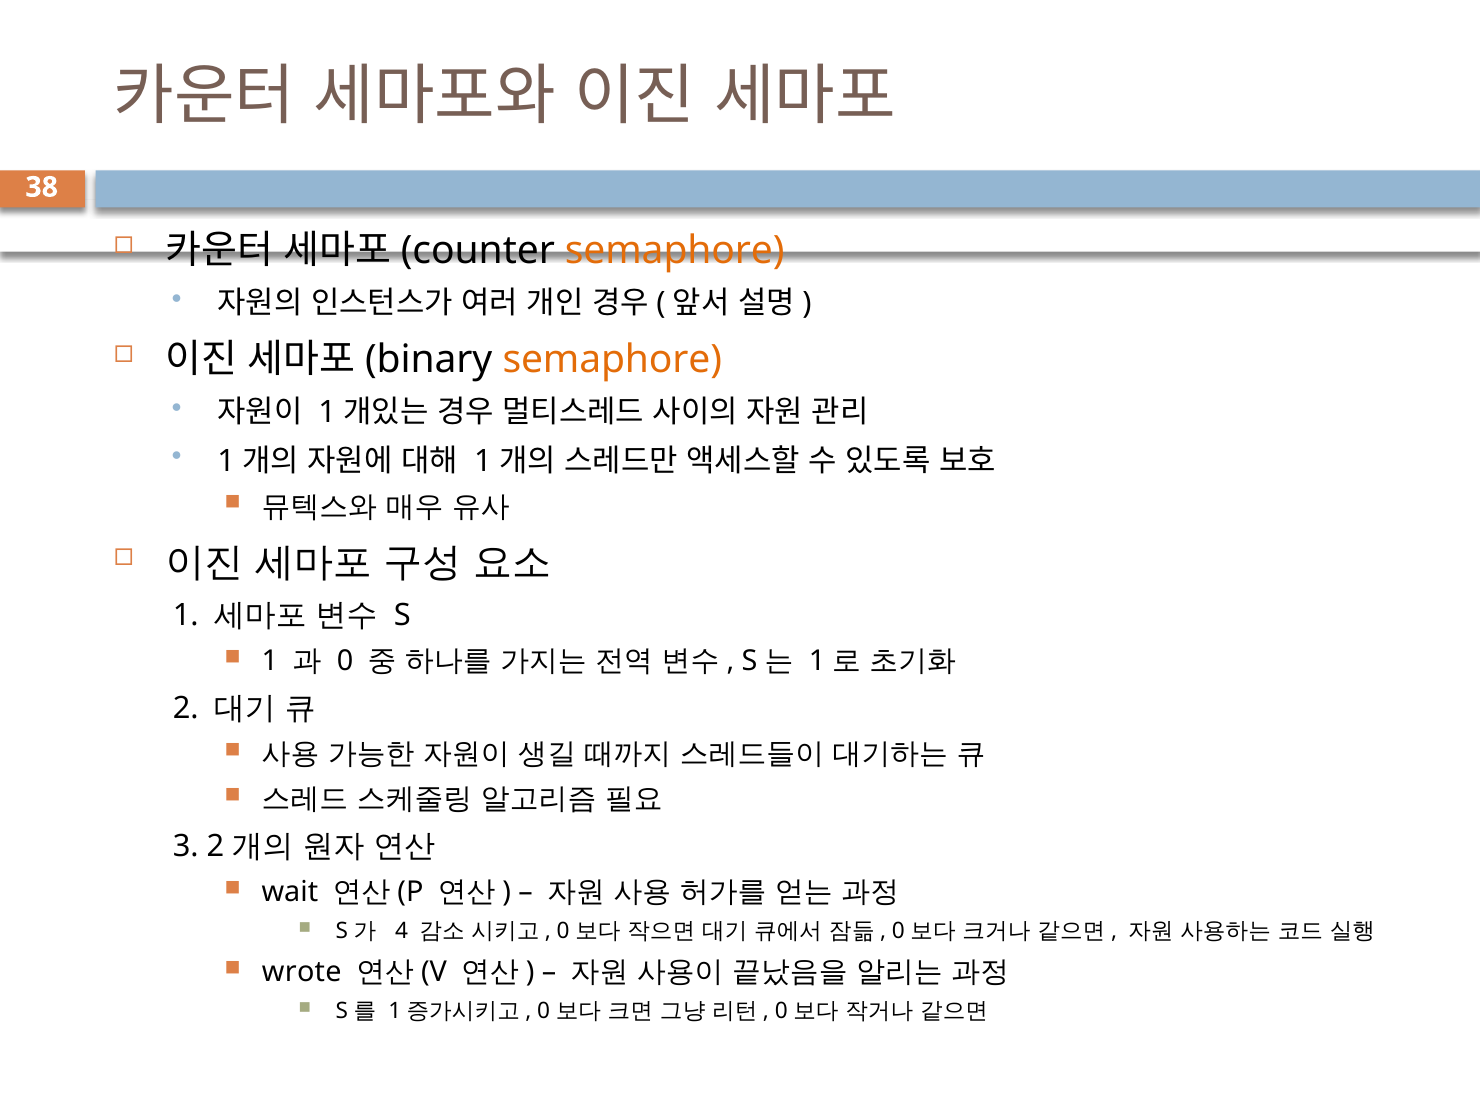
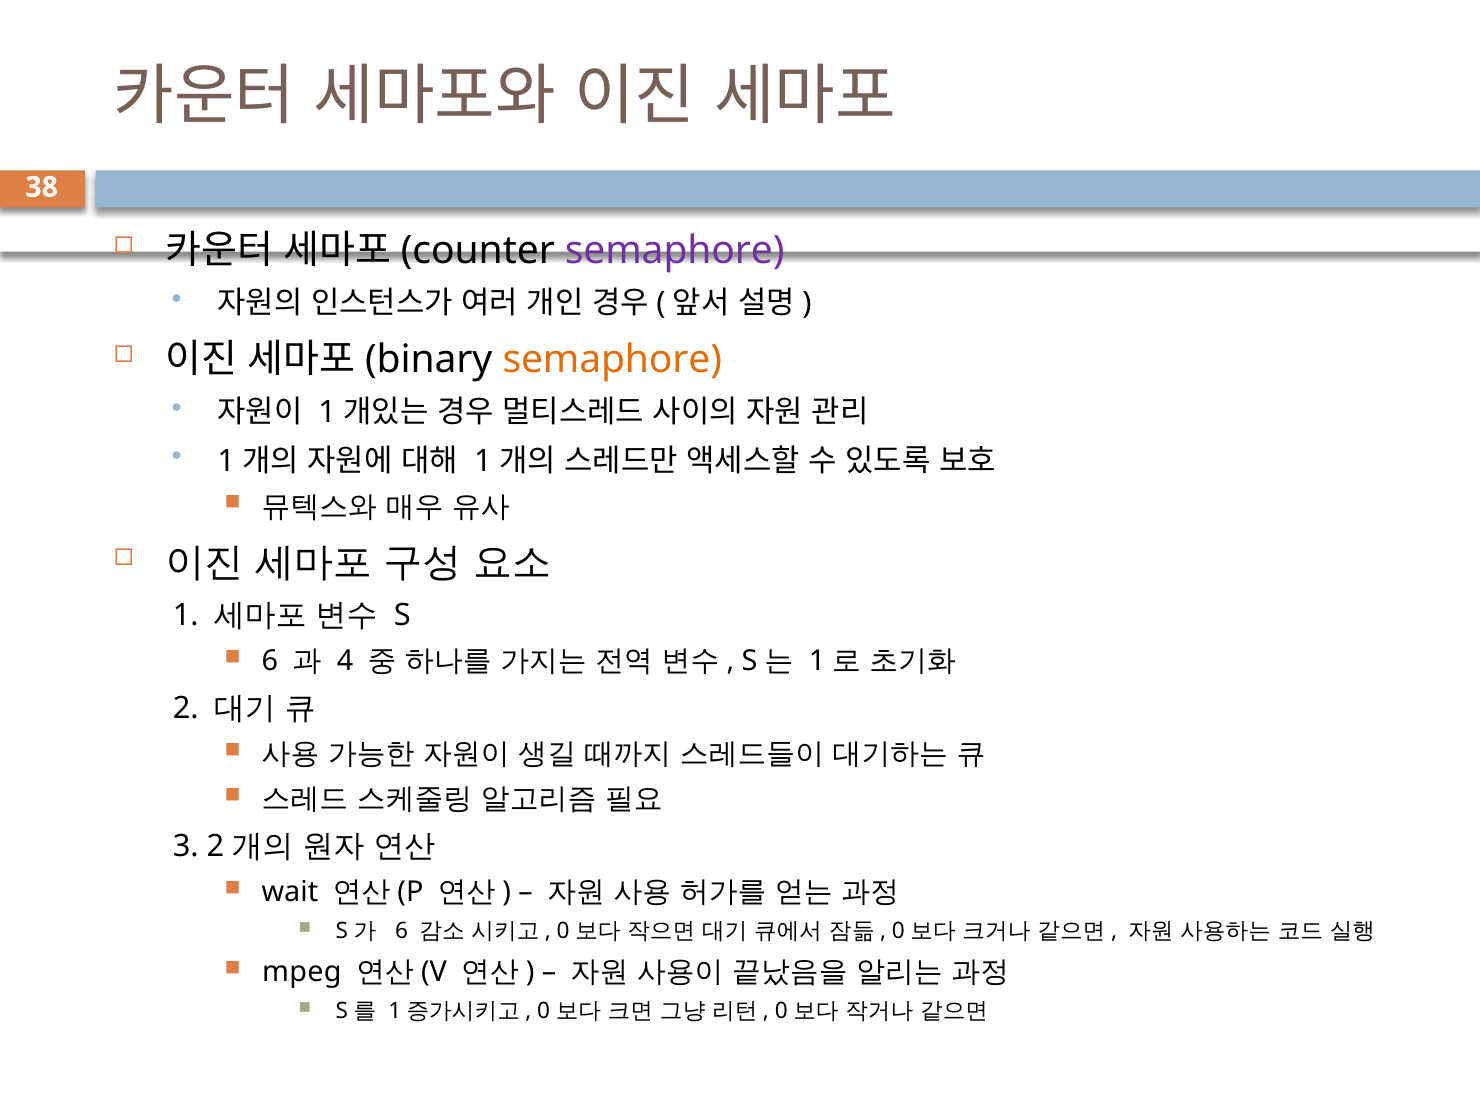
semaphore at (675, 250) colour: orange -> purple
1 at (270, 661): 1 -> 6
0: 0 -> 4
4 at (402, 931): 4 -> 6
wrote: wrote -> mpeg
